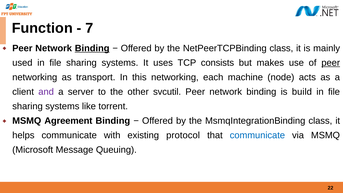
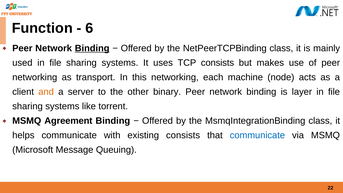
7: 7 -> 6
peer at (331, 63) underline: present -> none
and colour: purple -> orange
svcutil: svcutil -> binary
build: build -> layer
existing protocol: protocol -> consists
